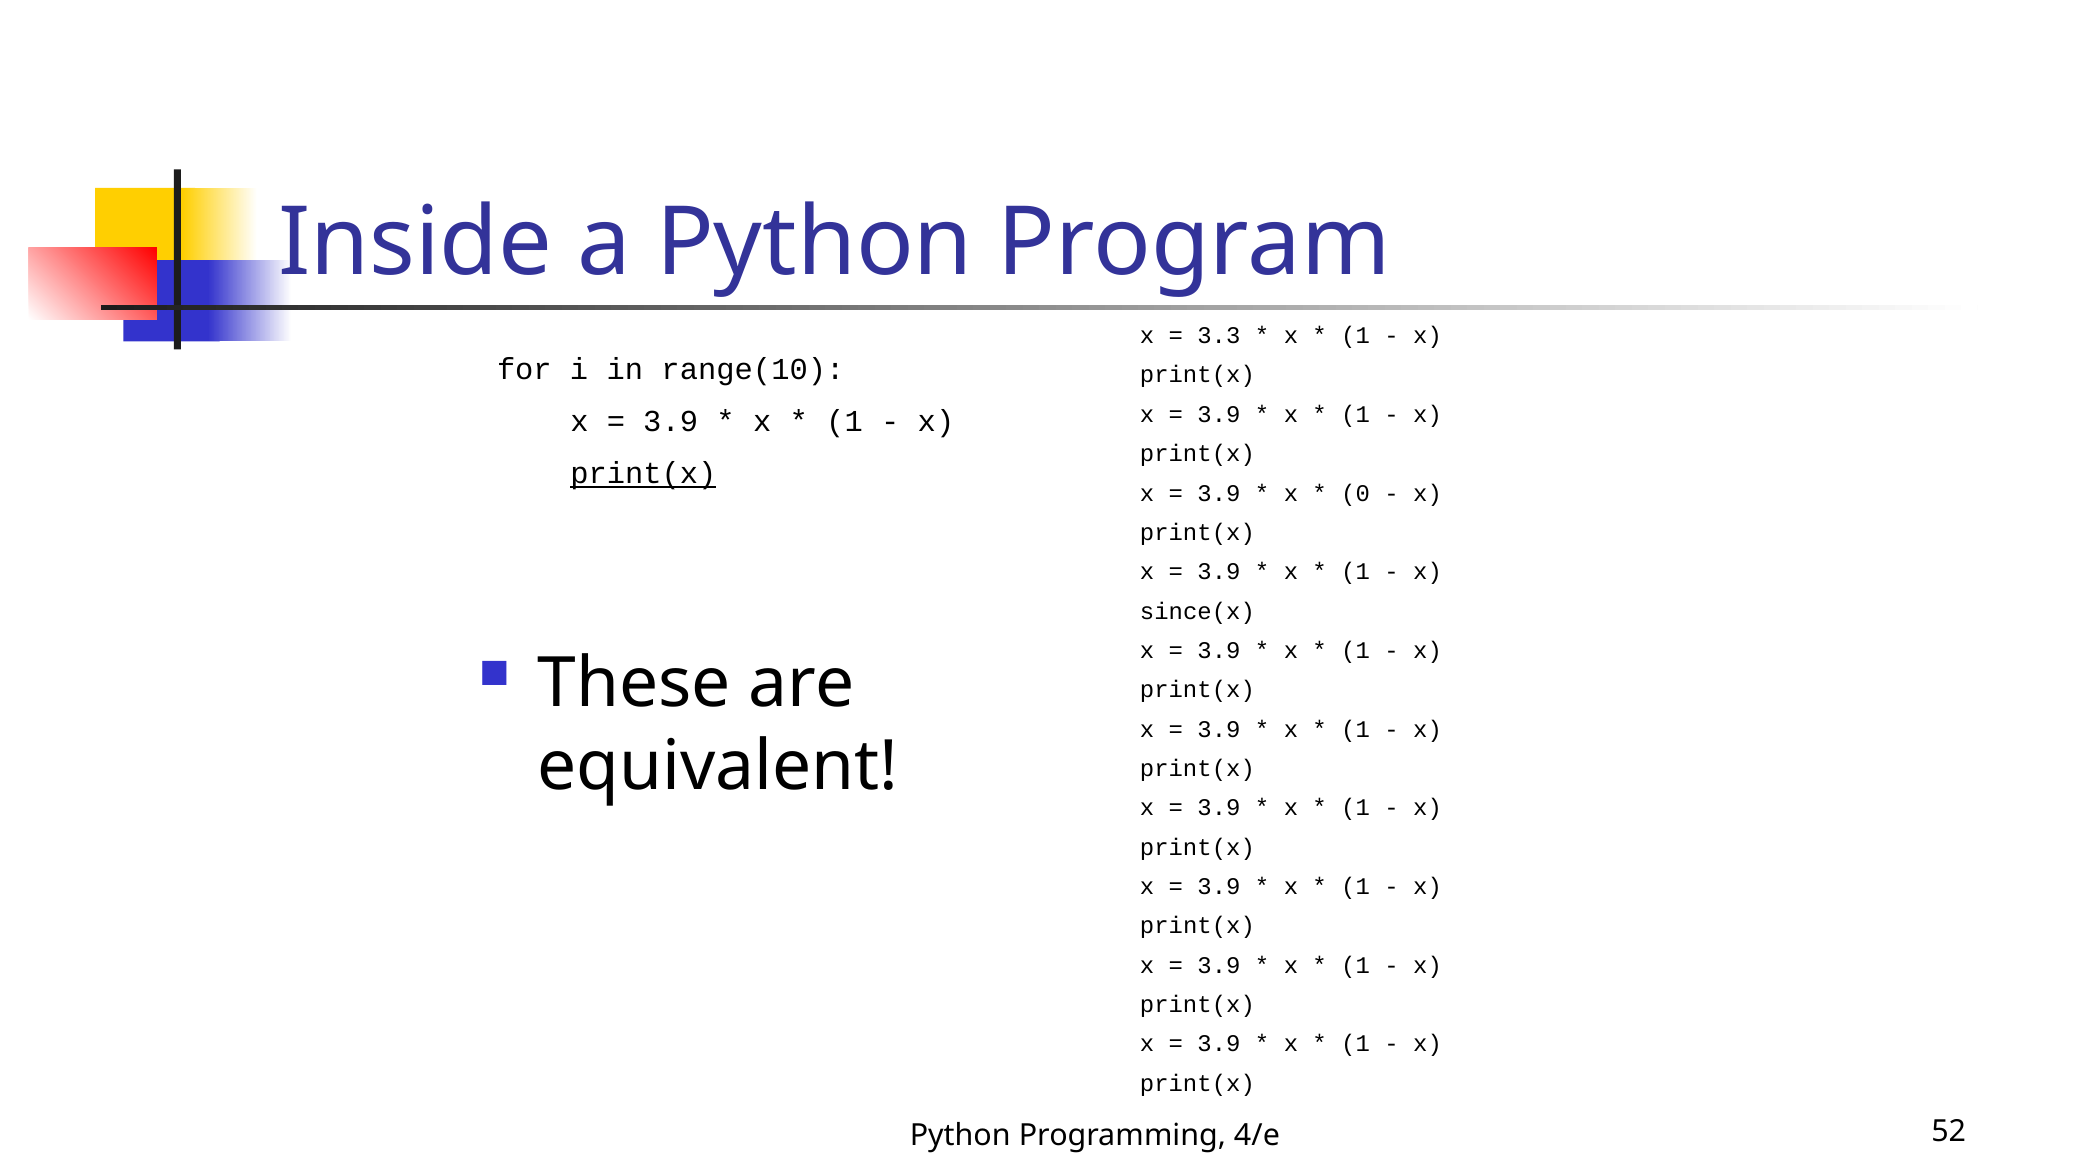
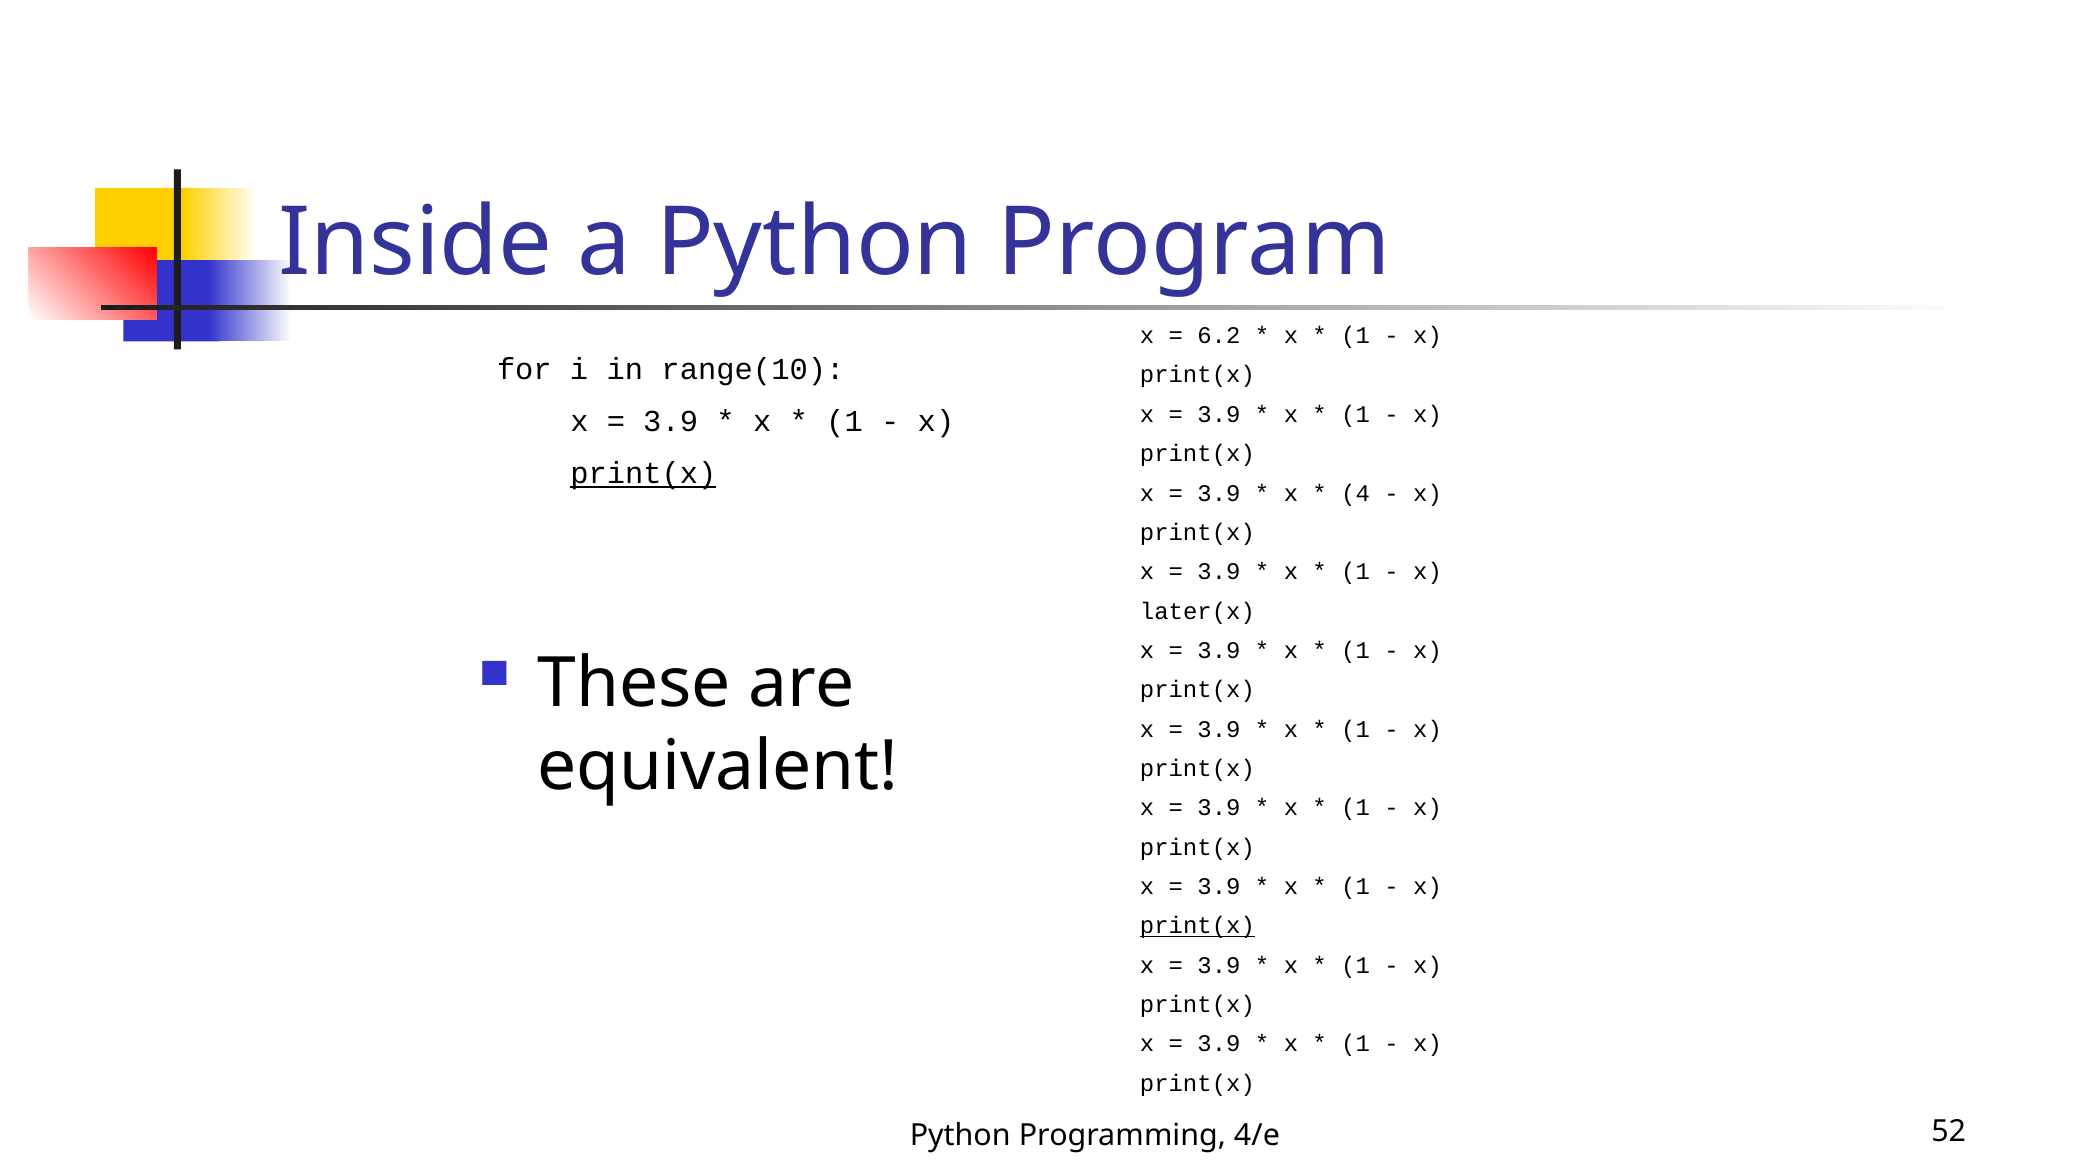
3.3: 3.3 -> 6.2
0: 0 -> 4
since(x: since(x -> later(x
print(x at (1197, 926) underline: none -> present
